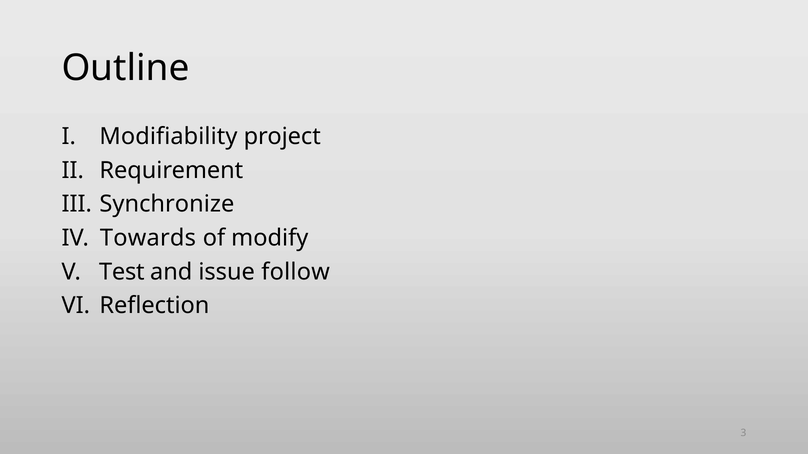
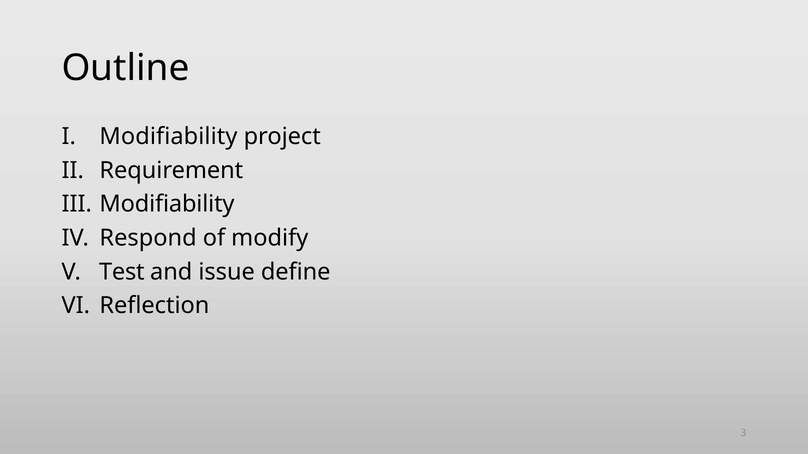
Synchronize at (167, 204): Synchronize -> Modifiability
Towards: Towards -> Respond
follow: follow -> define
